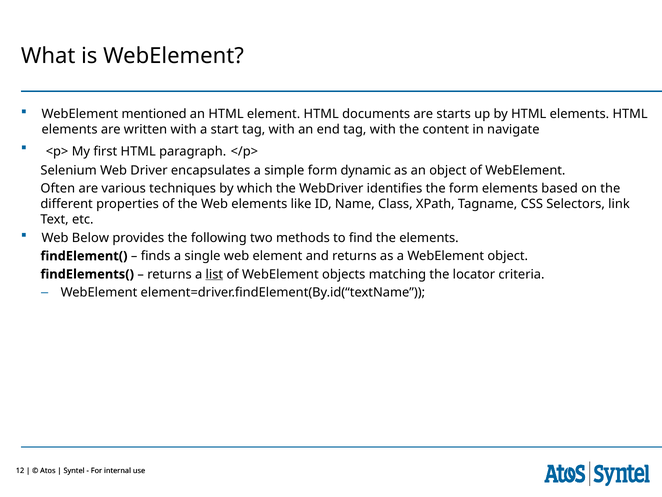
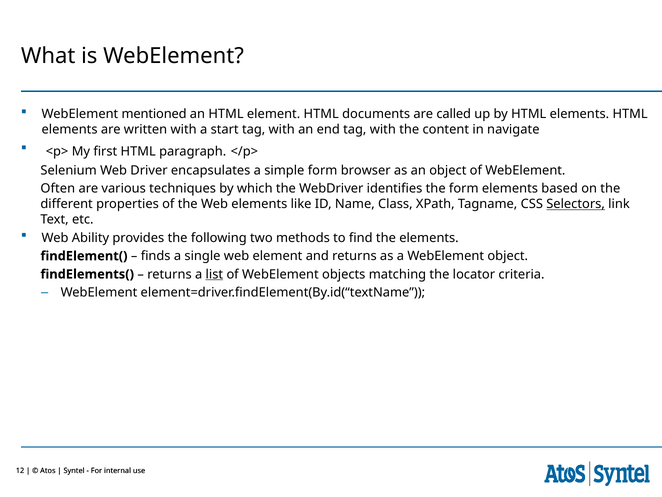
starts: starts -> called
dynamic: dynamic -> browser
Selectors underline: none -> present
Below: Below -> Ability
